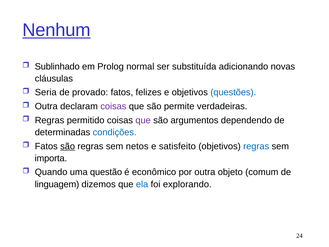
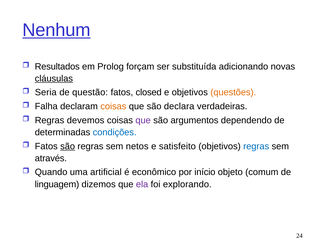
Sublinhado: Sublinhado -> Resultados
normal: normal -> forçam
cláusulas underline: none -> present
provado: provado -> questão
felizes: felizes -> closed
questões colour: blue -> orange
Outra at (46, 106): Outra -> Falha
coisas at (113, 106) colour: purple -> orange
permite: permite -> declara
permitido: permitido -> devemos
importa: importa -> através
questão: questão -> artificial
por outra: outra -> início
ela colour: blue -> purple
